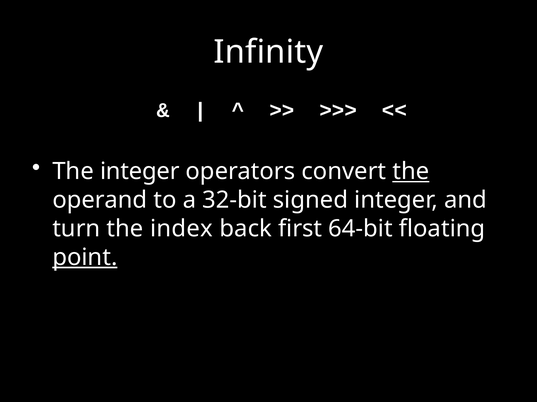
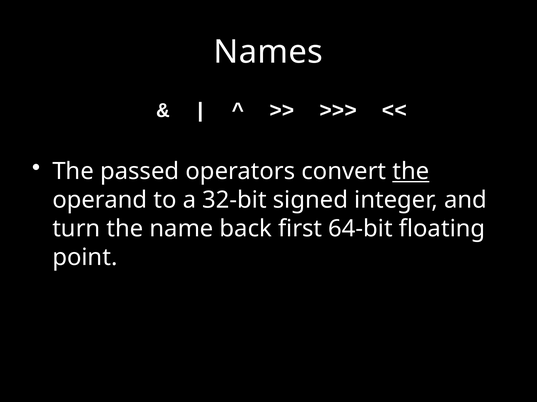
Infinity: Infinity -> Names
The integer: integer -> passed
index: index -> name
point underline: present -> none
